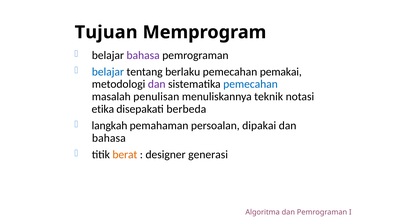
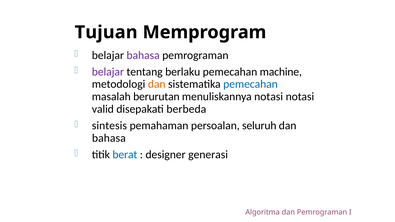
belajar at (108, 72) colour: blue -> purple
pemakai: pemakai -> machine
dan at (157, 84) colour: purple -> orange
penulisan: penulisan -> berurutan
menuliskannya teknik: teknik -> notasi
etika: etika -> valid
langkah: langkah -> sintesis
dipakai: dipakai -> seluruh
berat colour: orange -> blue
